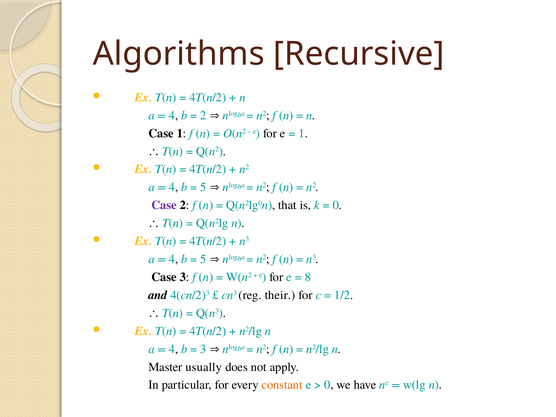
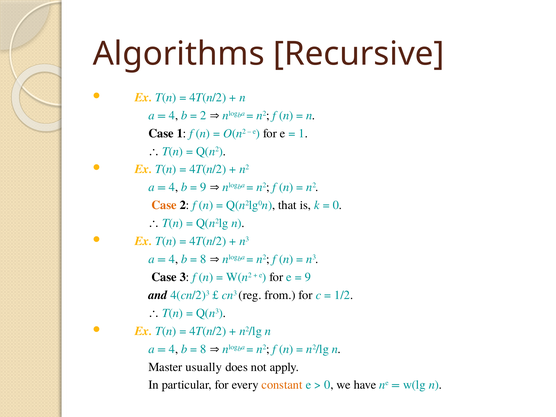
5 at (203, 187): 5 -> 9
Case at (164, 205) colour: purple -> orange
5 at (203, 259): 5 -> 8
8 at (308, 277): 8 -> 9
their: their -> from
3 at (203, 349): 3 -> 8
